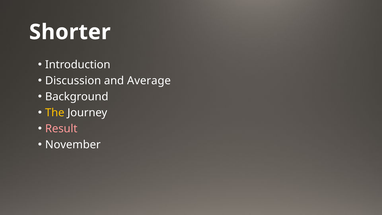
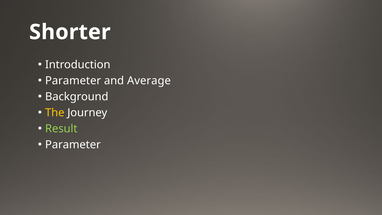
Discussion at (73, 81): Discussion -> Parameter
Result colour: pink -> light green
November at (73, 145): November -> Parameter
